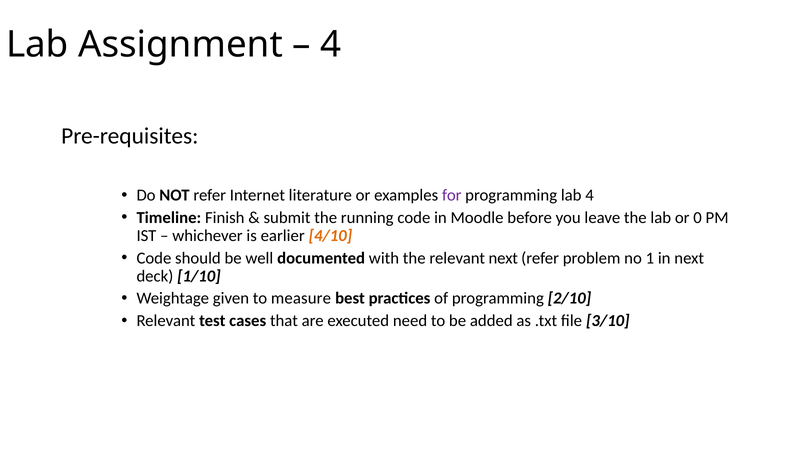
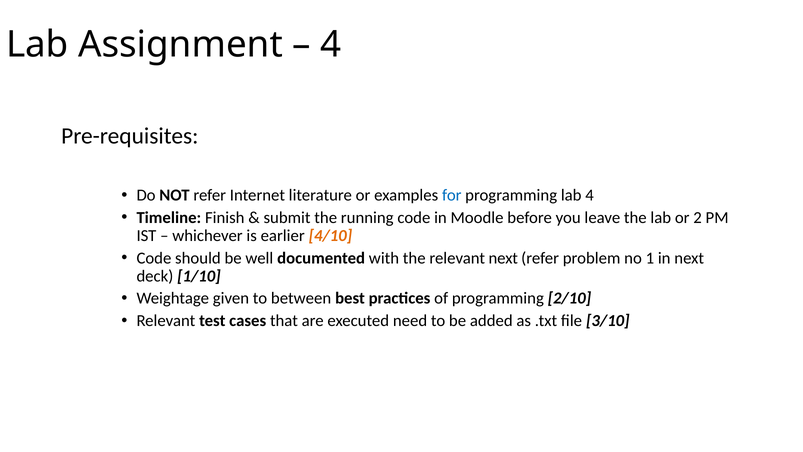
for colour: purple -> blue
0: 0 -> 2
measure: measure -> between
